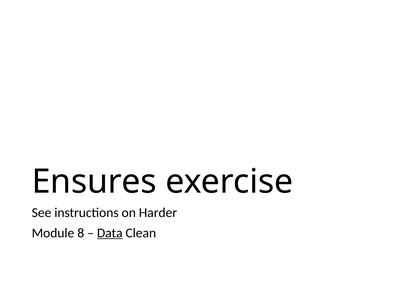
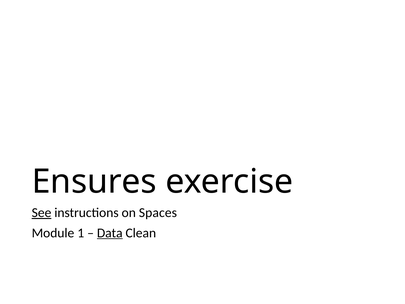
See underline: none -> present
Harder: Harder -> Spaces
8: 8 -> 1
